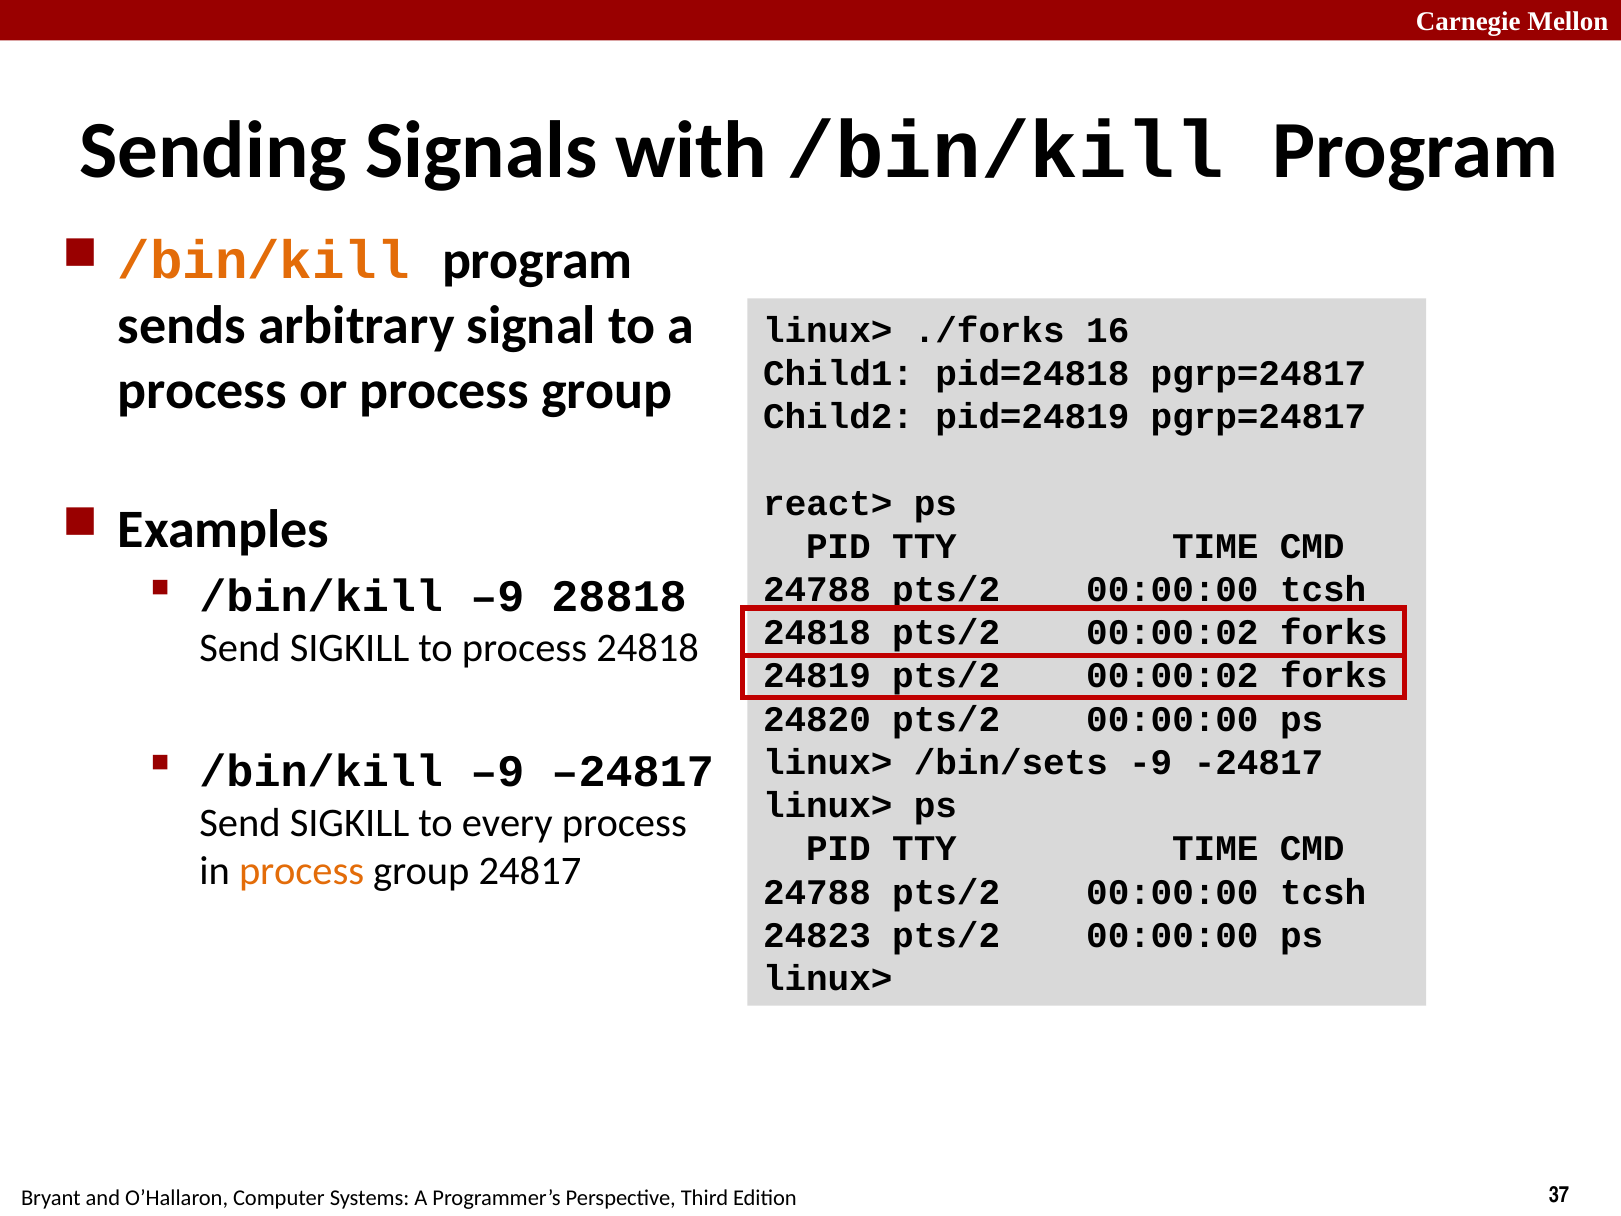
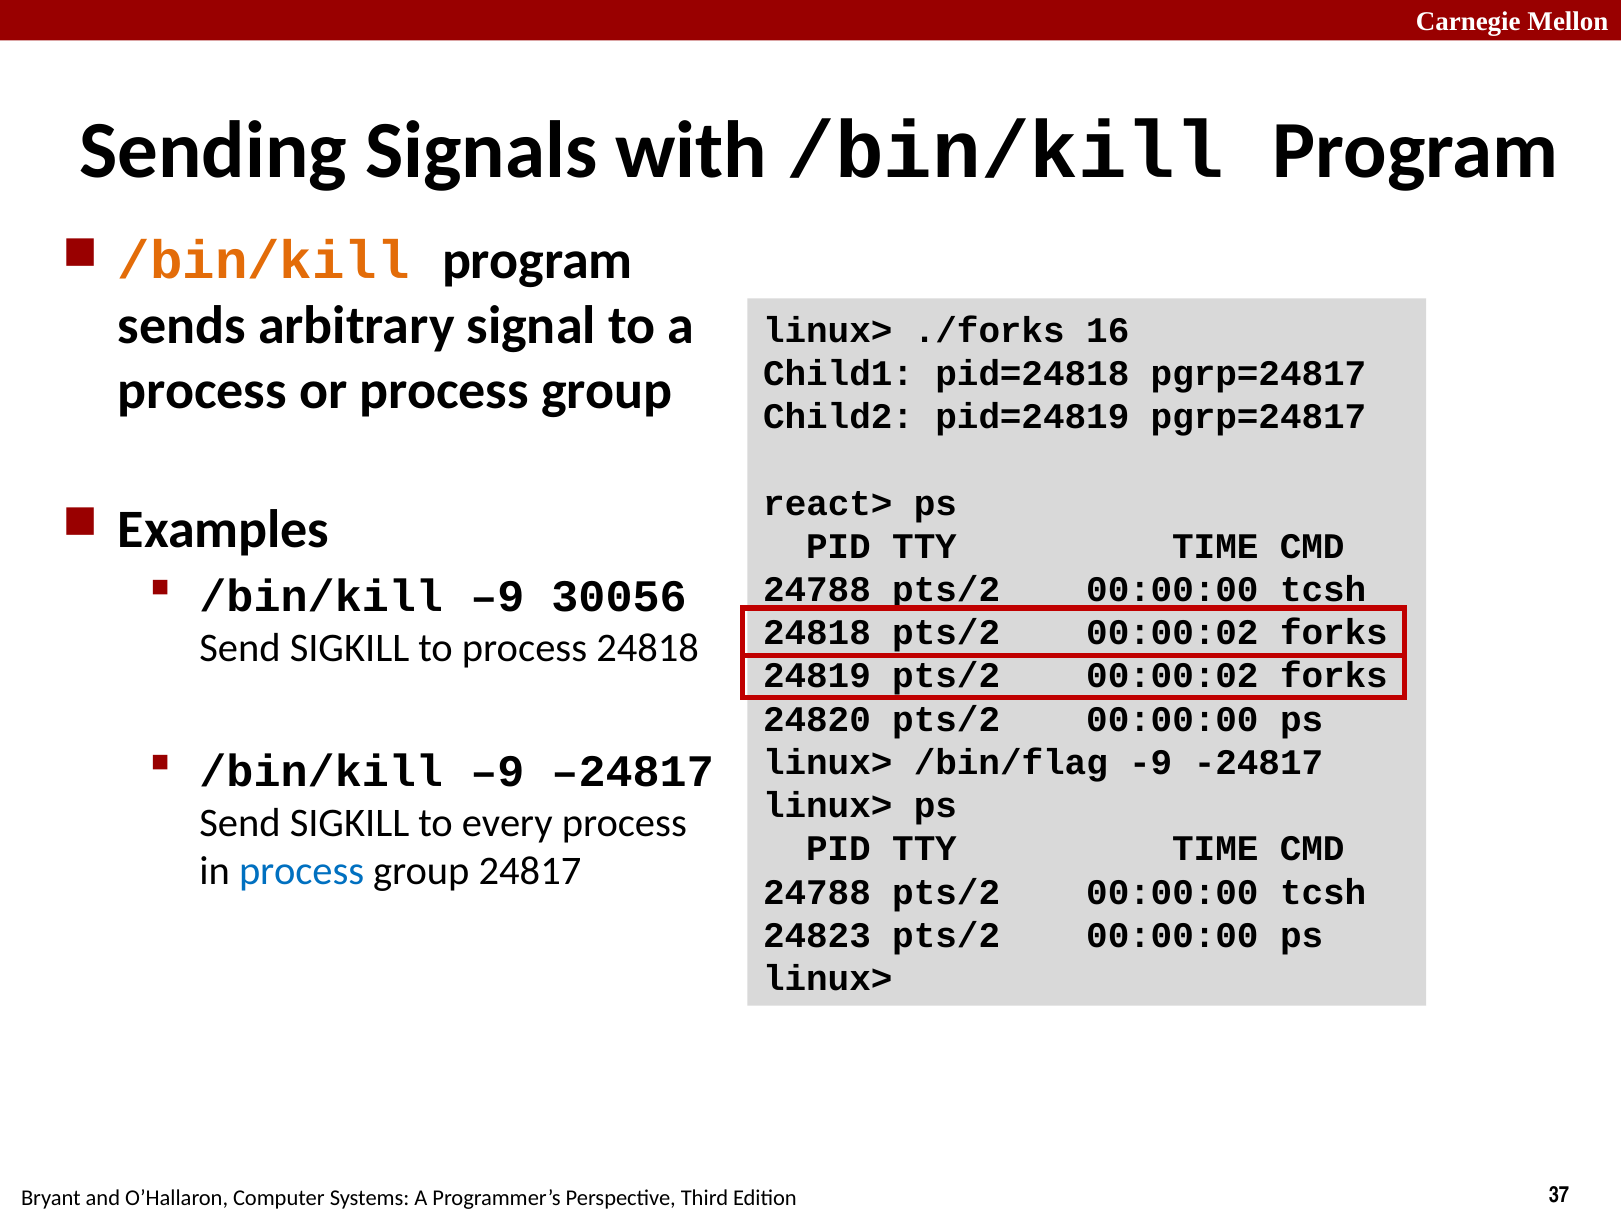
28818: 28818 -> 30056
/bin/sets: /bin/sets -> /bin/flag
process at (302, 871) colour: orange -> blue
